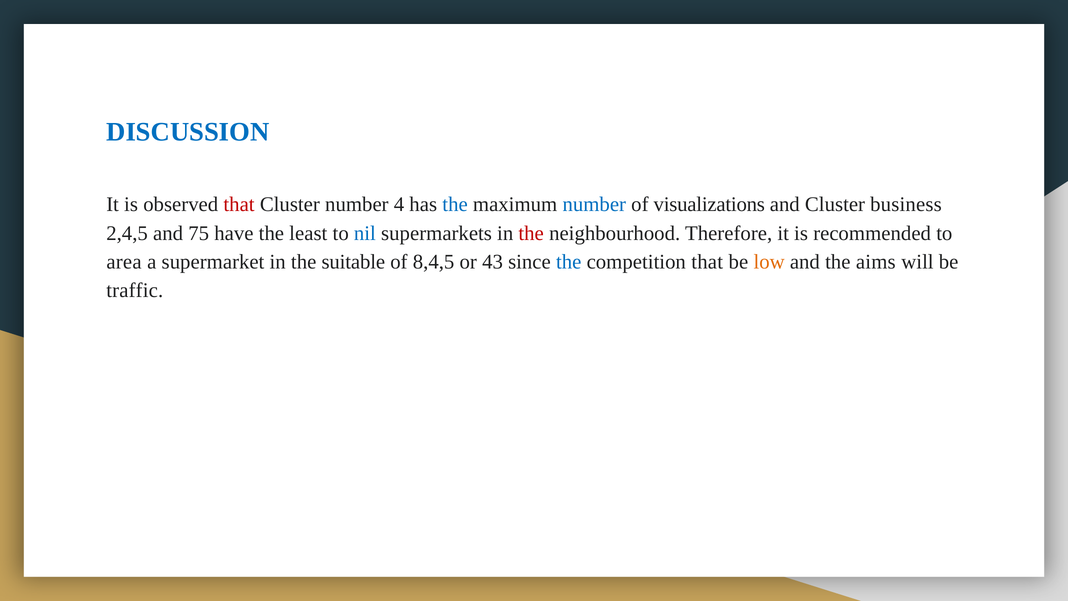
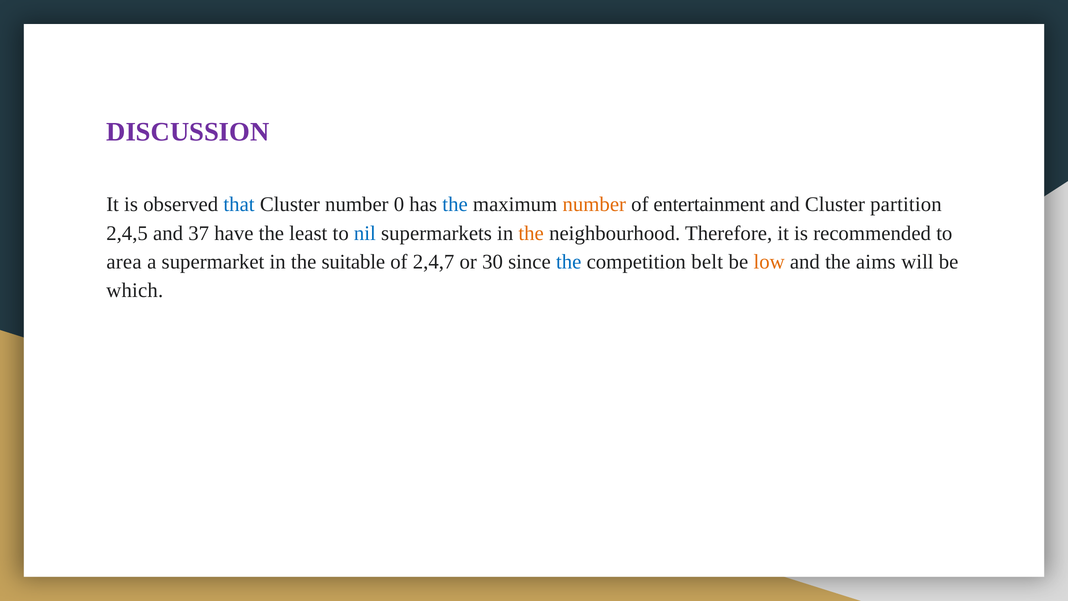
DISCUSSION colour: blue -> purple
that at (239, 204) colour: red -> blue
4: 4 -> 0
number at (594, 204) colour: blue -> orange
visualizations: visualizations -> entertainment
business: business -> partition
75: 75 -> 37
the at (531, 233) colour: red -> orange
8,4,5: 8,4,5 -> 2,4,7
43: 43 -> 30
competition that: that -> belt
traffic: traffic -> which
